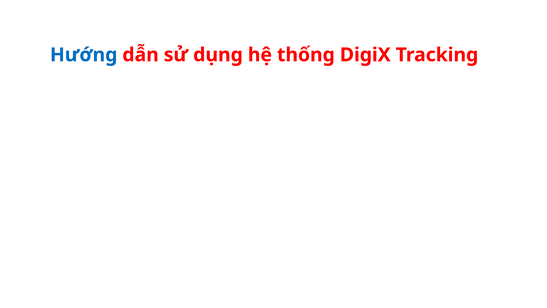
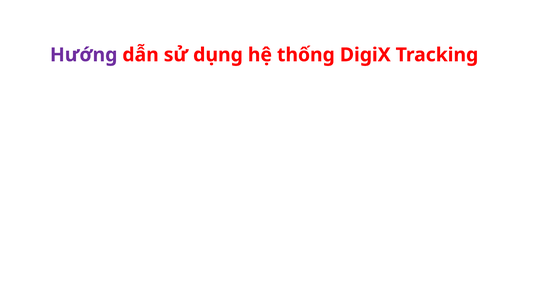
Hướng colour: blue -> purple
